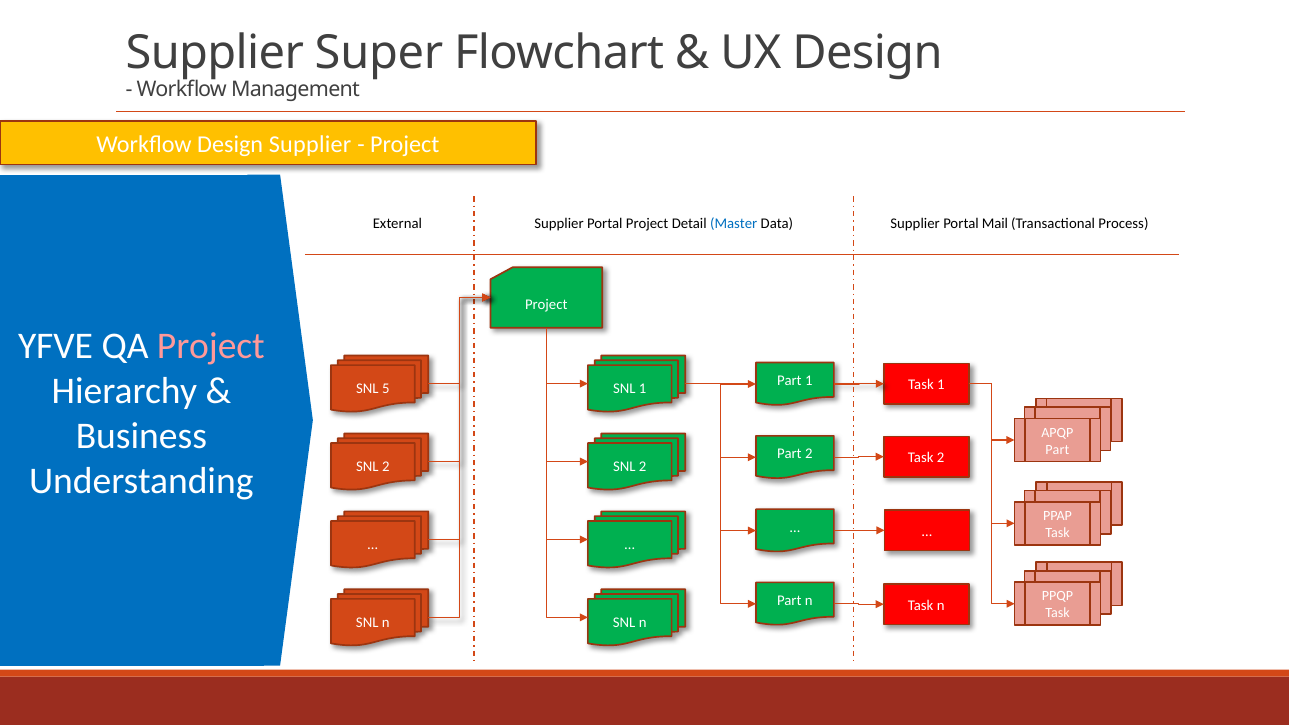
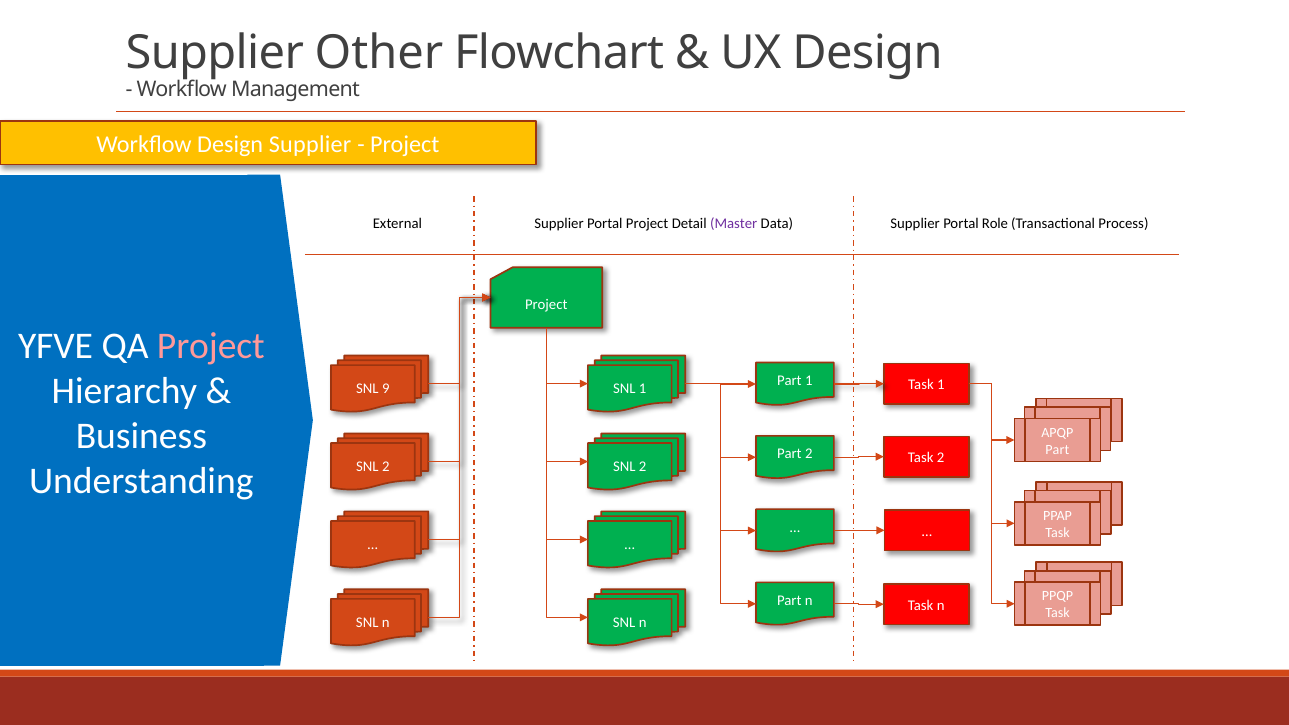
Super: Super -> Other
Mail: Mail -> Role
Master colour: blue -> purple
5: 5 -> 9
